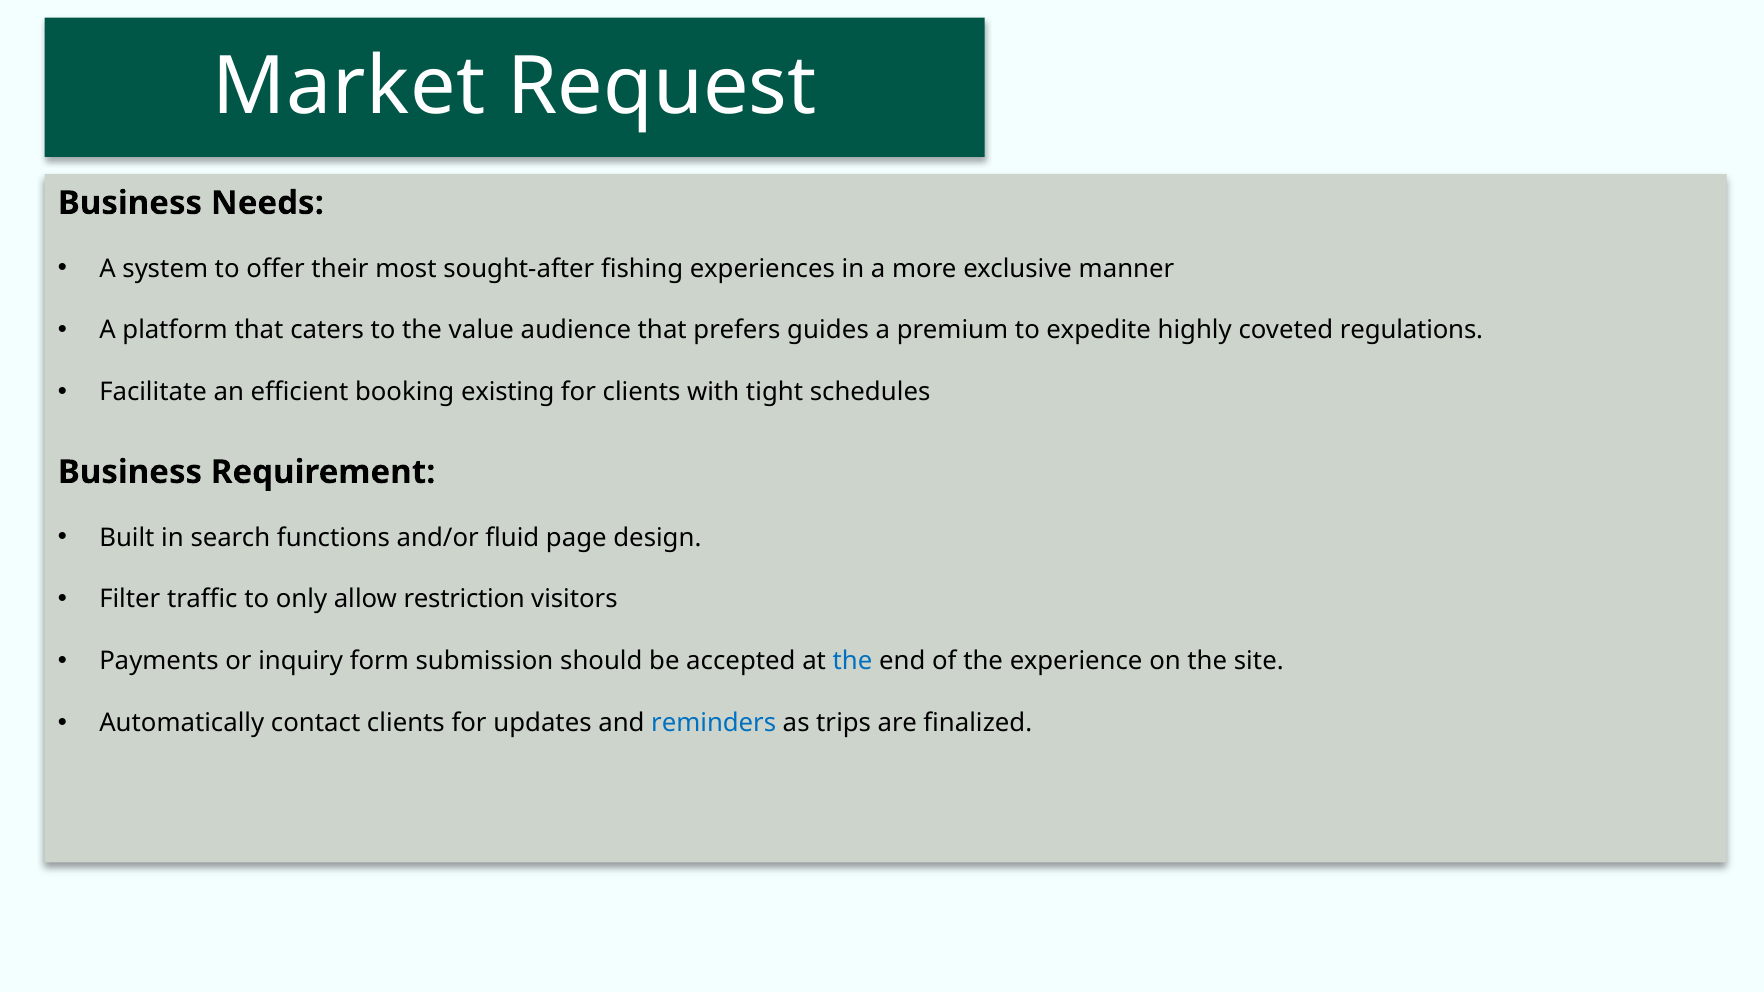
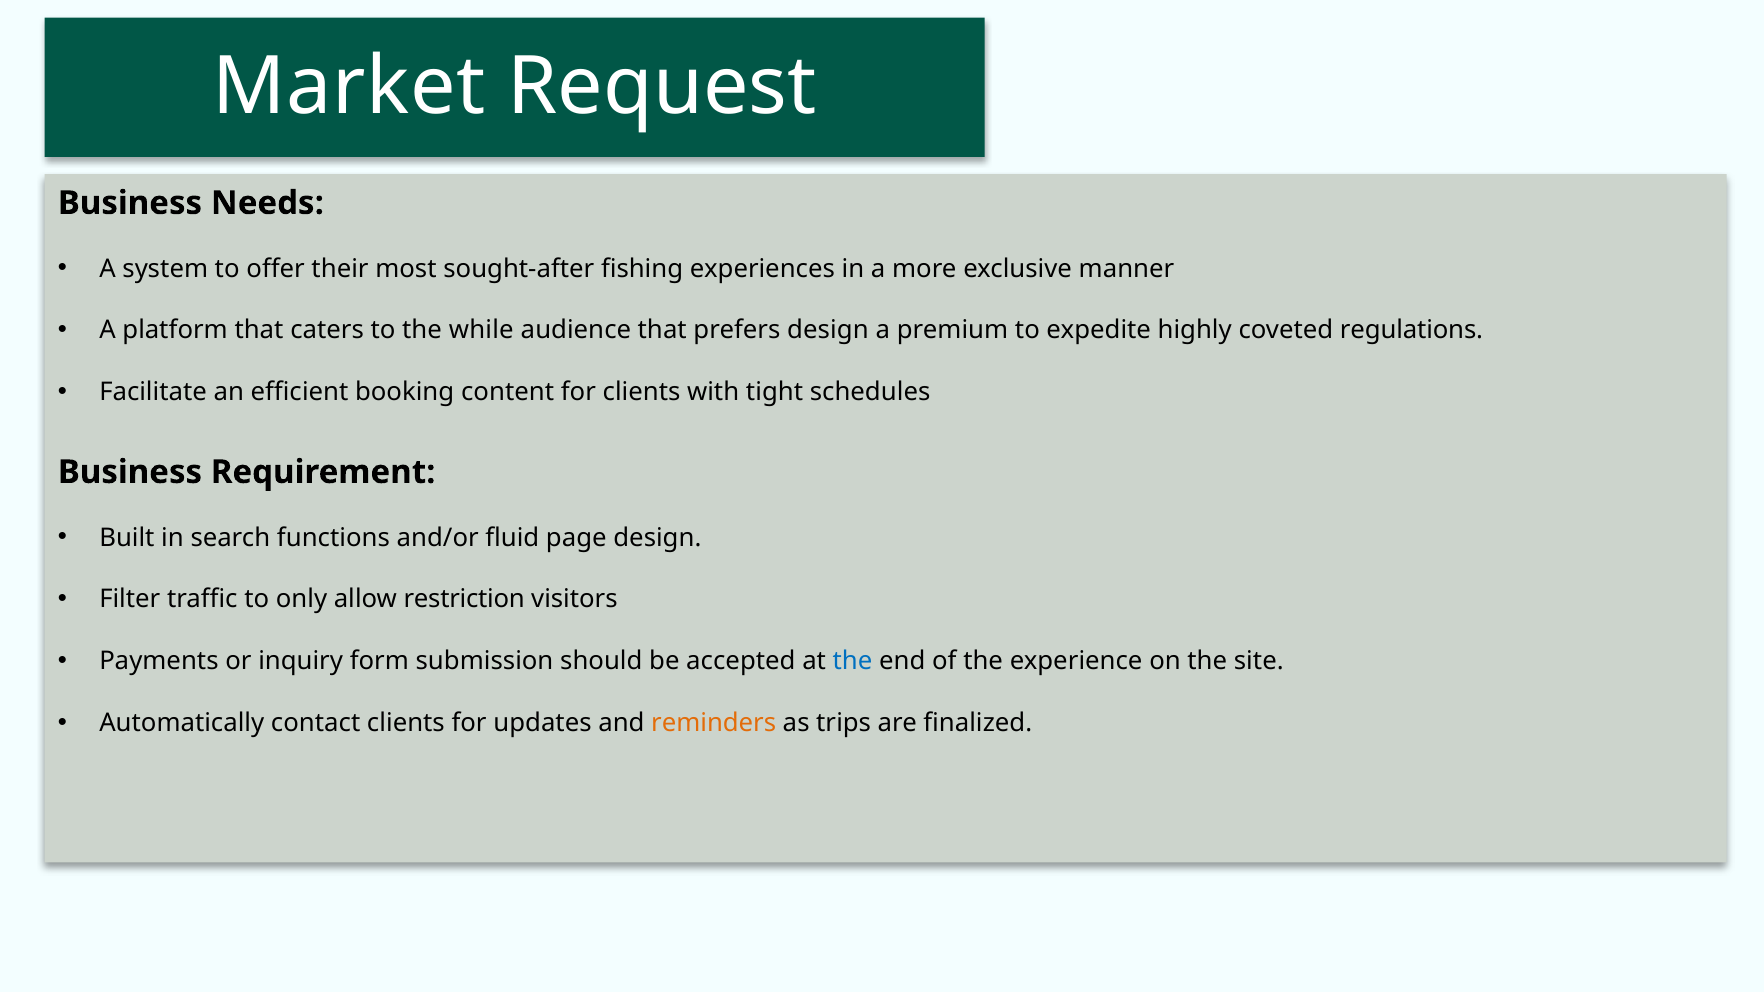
value: value -> while
prefers guides: guides -> design
existing: existing -> content
reminders colour: blue -> orange
